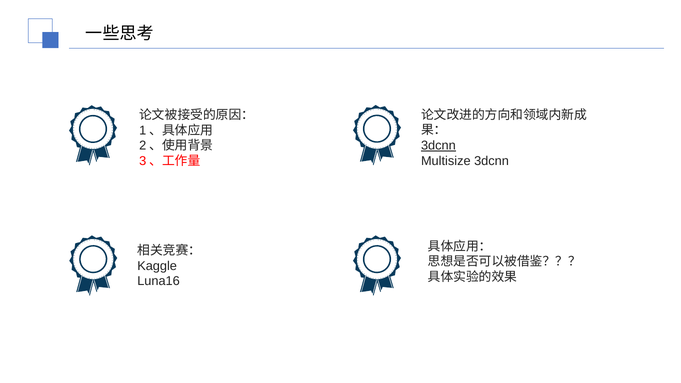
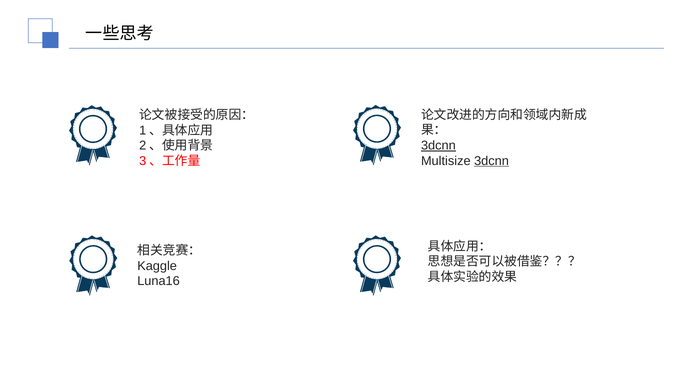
3dcnn at (492, 161) underline: none -> present
